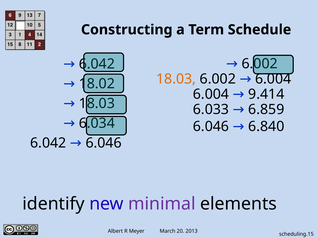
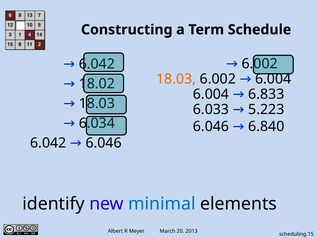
9.414: 9.414 -> 6.833
6.859: 6.859 -> 5.223
minimal colour: purple -> blue
